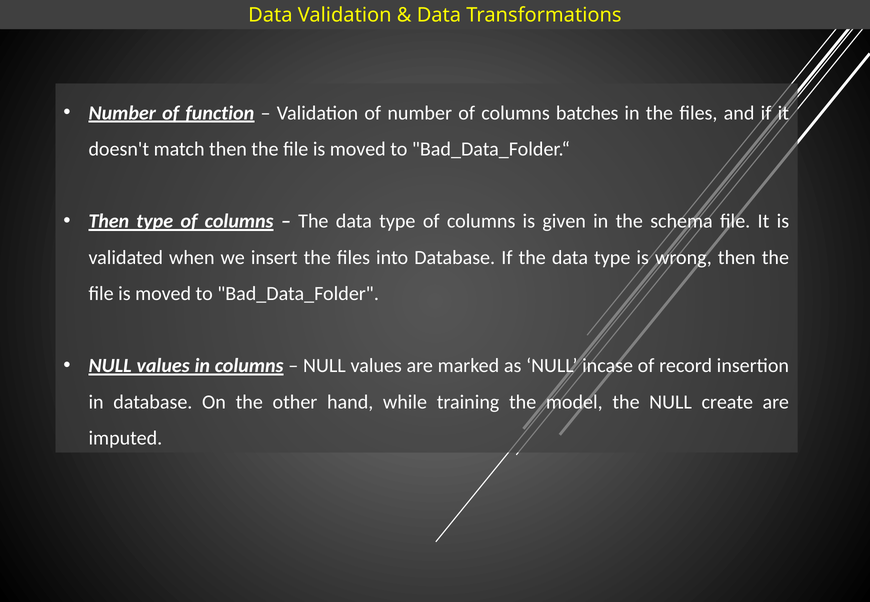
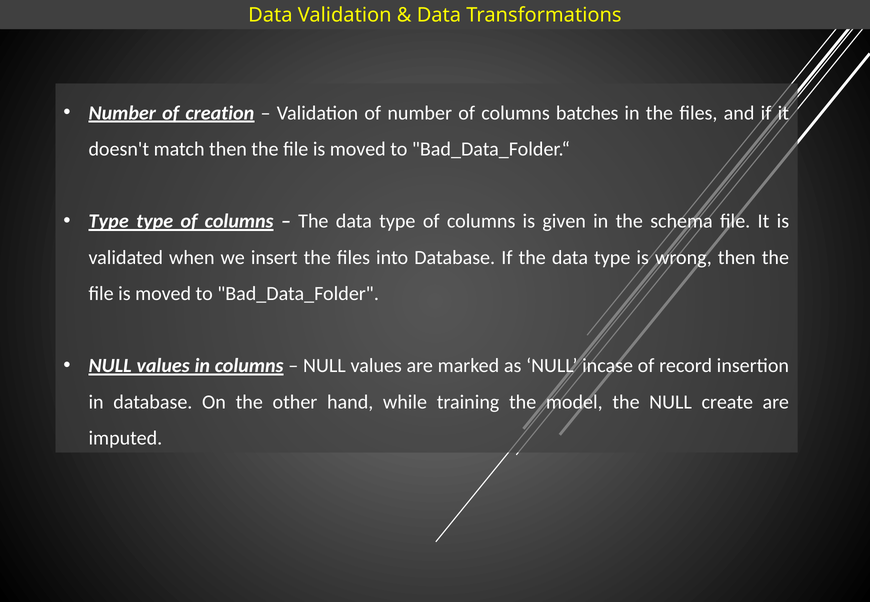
function: function -> creation
Then at (109, 221): Then -> Type
